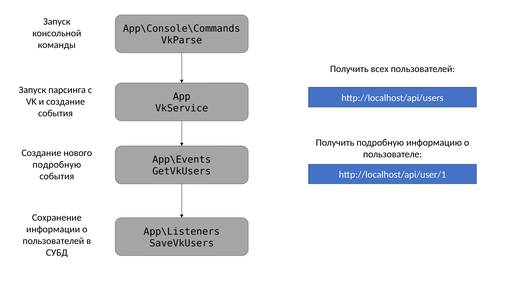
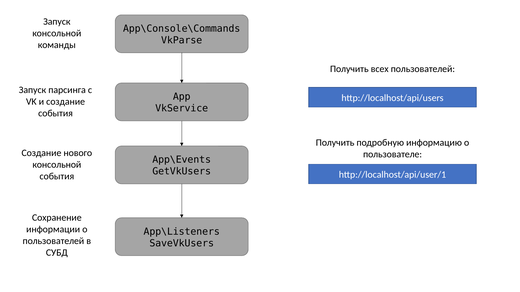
подробную at (57, 165): подробную -> консольной
